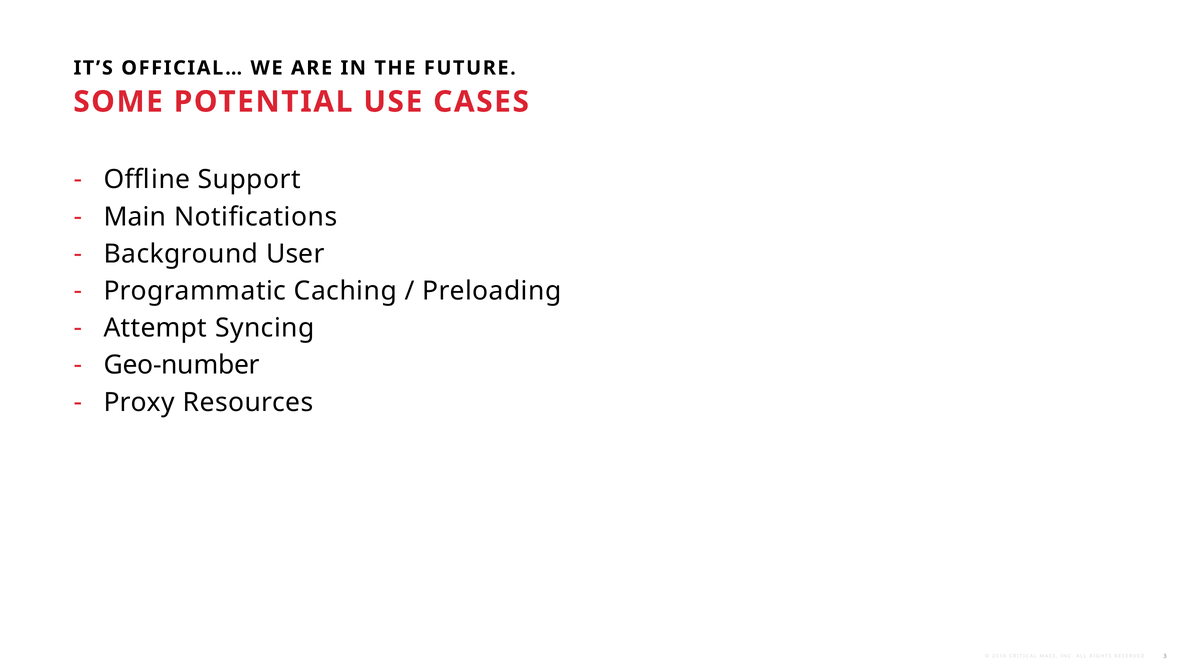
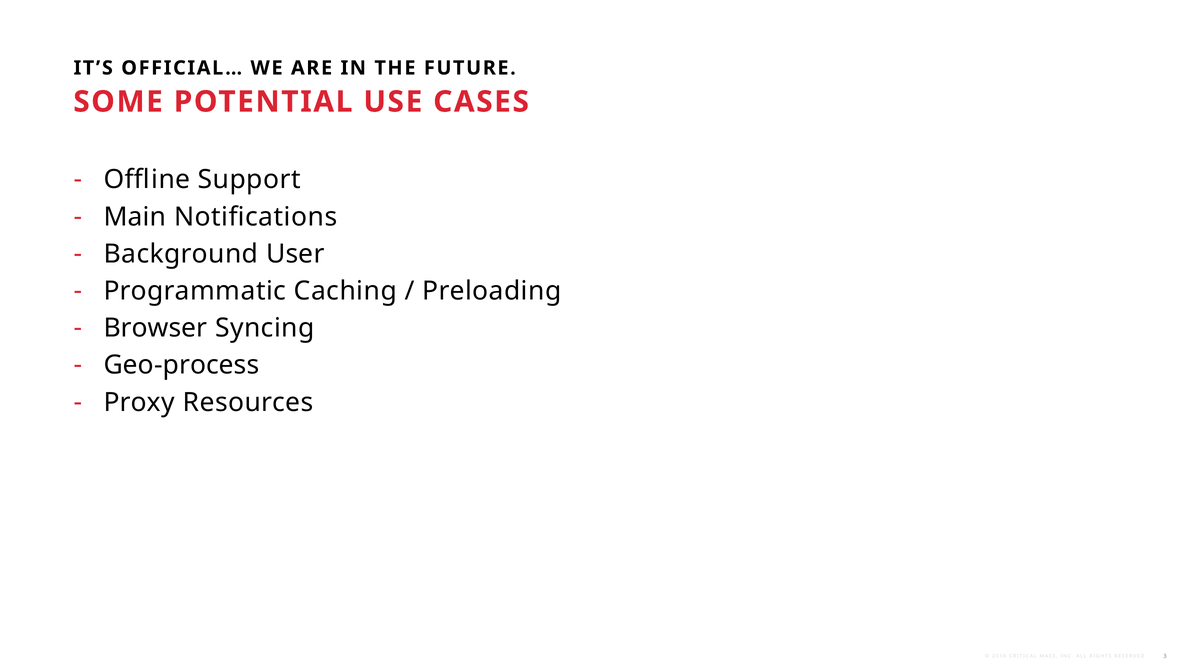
Attempt: Attempt -> Browser
Geo-number: Geo-number -> Geo-process
